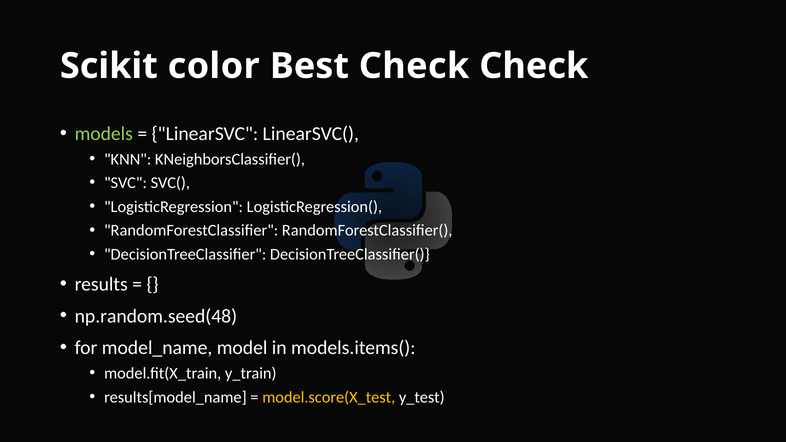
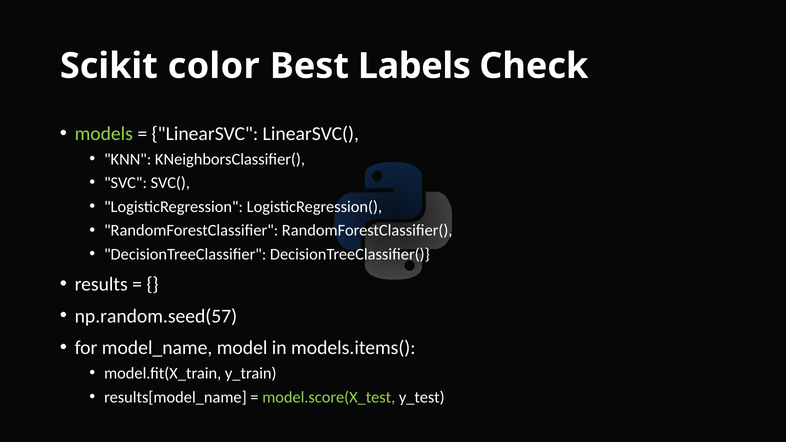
Best Check: Check -> Labels
np.random.seed(48: np.random.seed(48 -> np.random.seed(57
model.score(X_test colour: yellow -> light green
